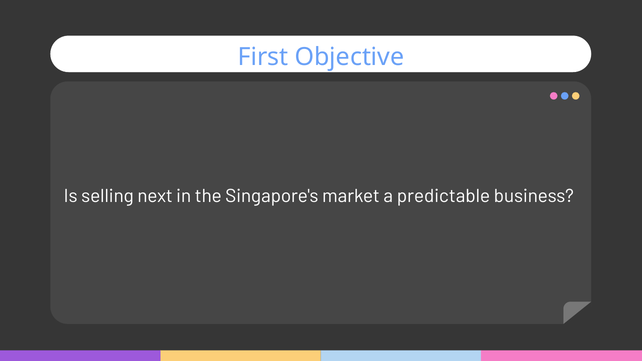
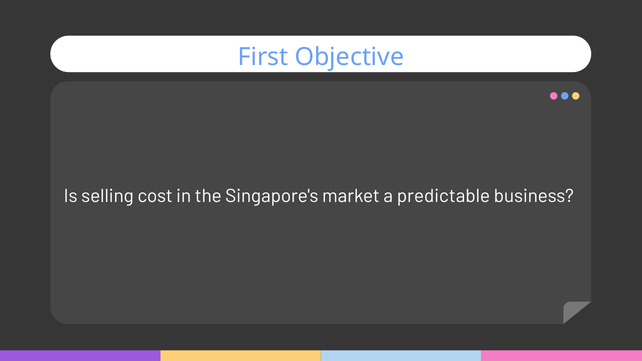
next: next -> cost
